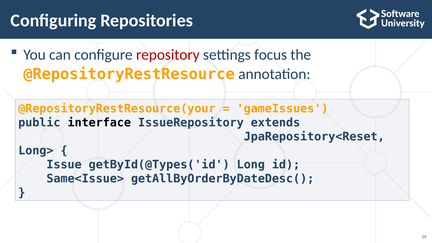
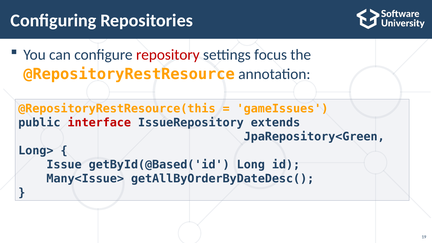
@RepositoryRestResource(your: @RepositoryRestResource(your -> @RepositoryRestResource(this
interface colour: black -> red
JpaRepository<Reset: JpaRepository<Reset -> JpaRepository<Green
getById(@Types('id: getById(@Types('id -> getById(@Based('id
Same<Issue>: Same<Issue> -> Many<Issue>
